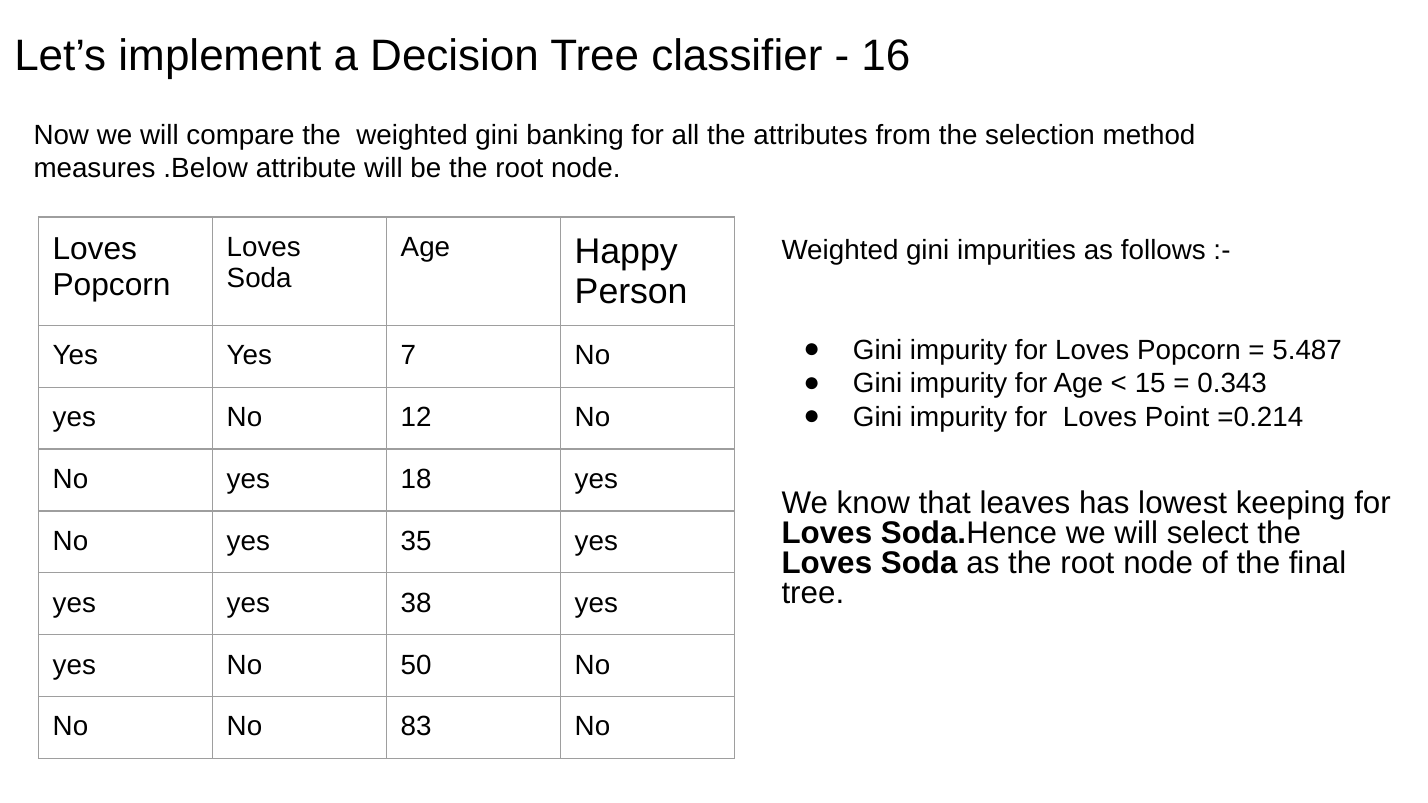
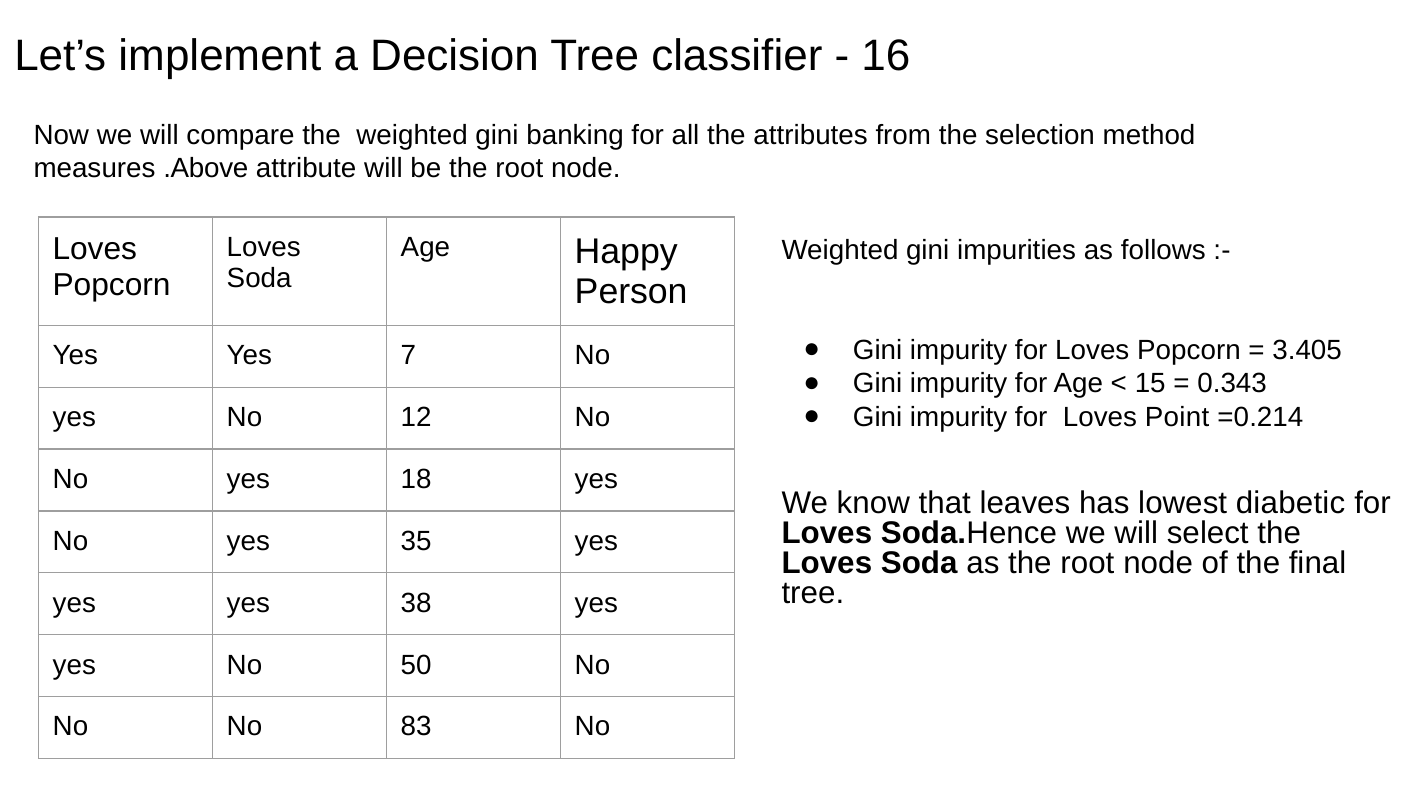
.Below: .Below -> .Above
5.487: 5.487 -> 3.405
keeping: keeping -> diabetic
